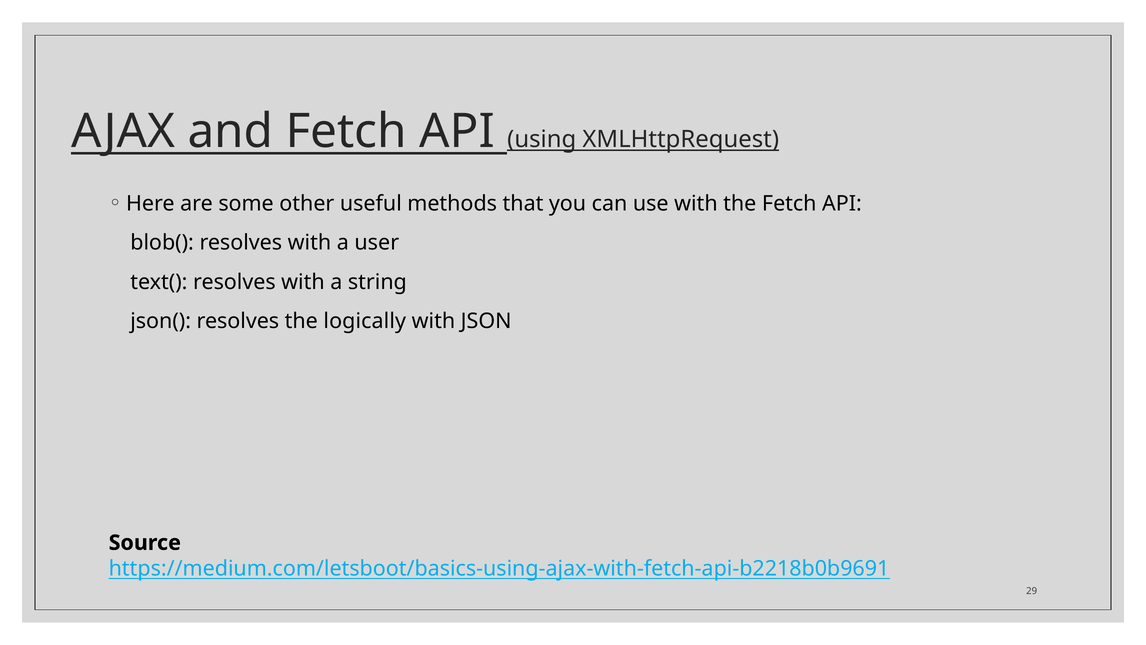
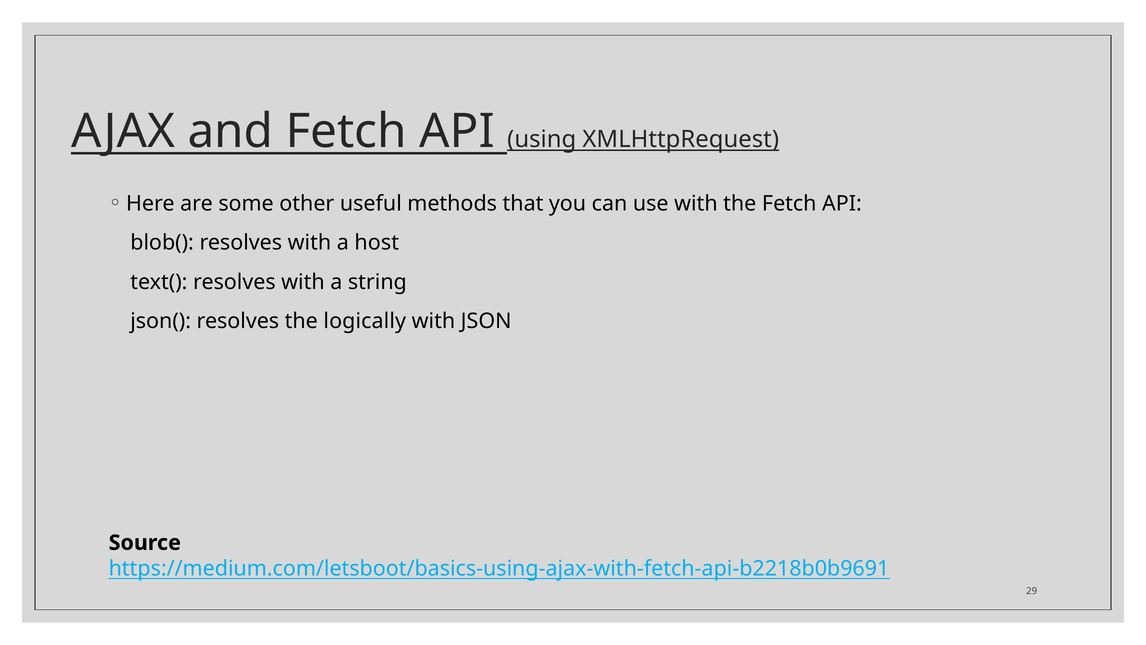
user: user -> host
